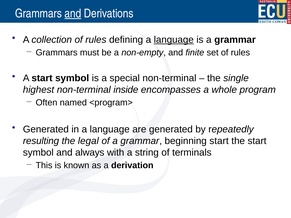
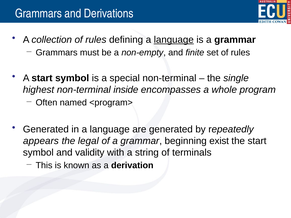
and at (73, 13) underline: present -> none
resulting: resulting -> appears
beginning start: start -> exist
always: always -> validity
